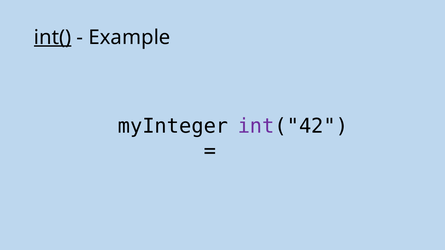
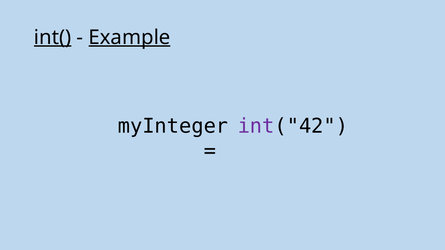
Example underline: none -> present
